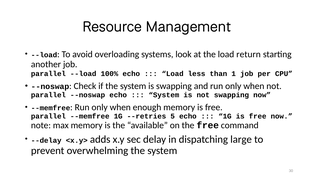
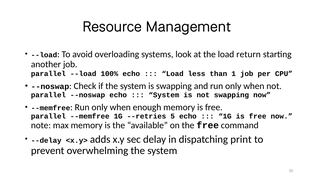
large: large -> print
